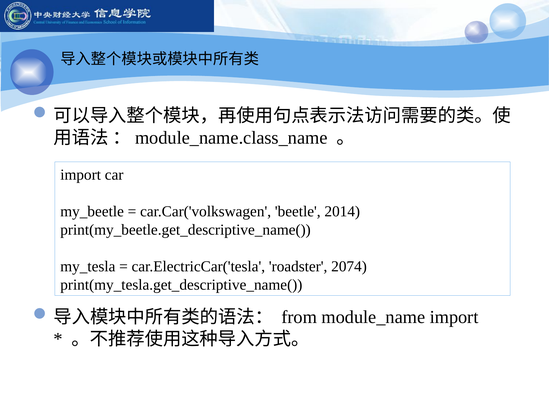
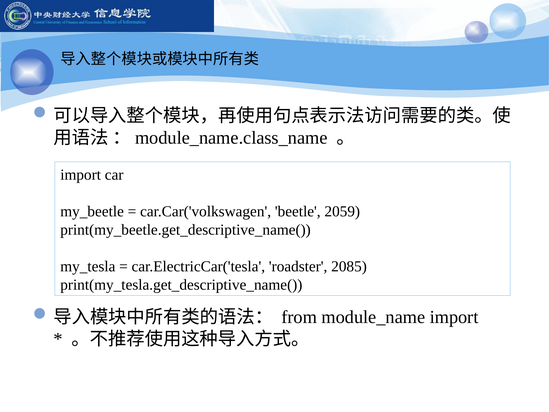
2014: 2014 -> 2059
2074: 2074 -> 2085
